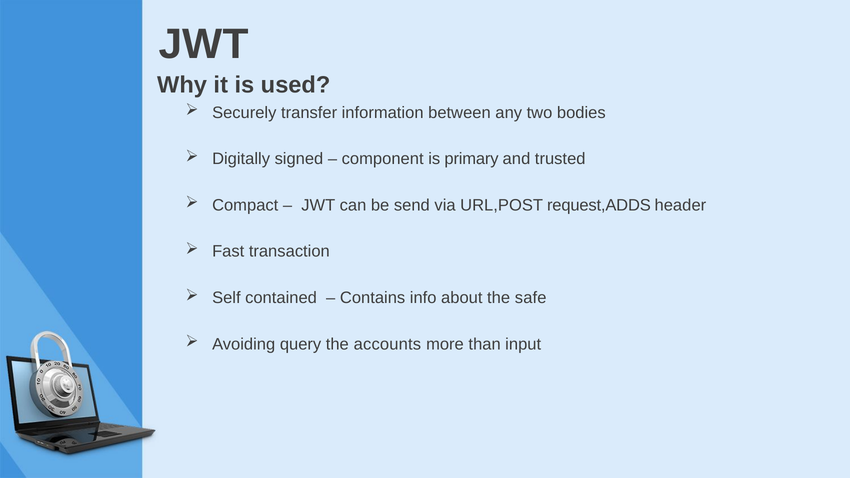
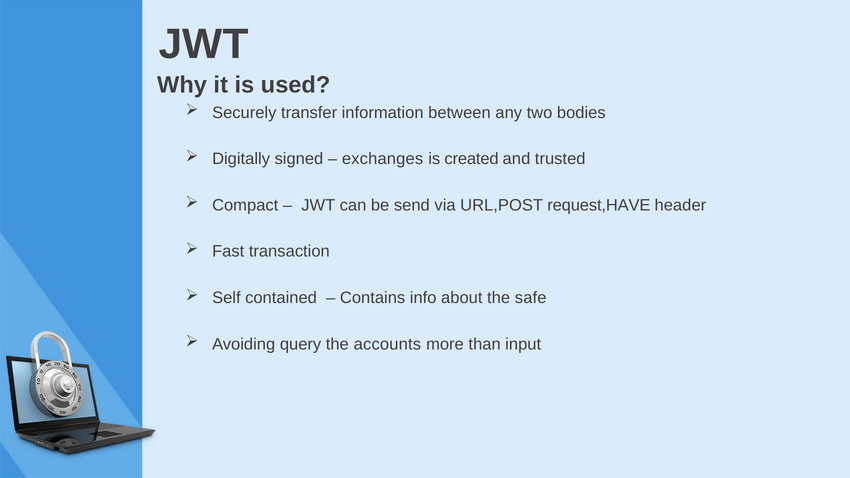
component: component -> exchanges
primary: primary -> created
request,ADDS: request,ADDS -> request,HAVE
